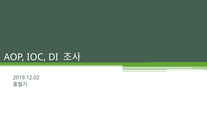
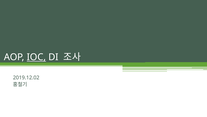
IOC underline: none -> present
